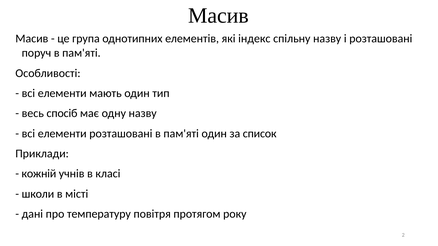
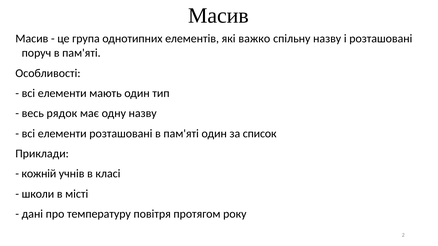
індекс: індекс -> важко
спосіб: спосіб -> рядок
